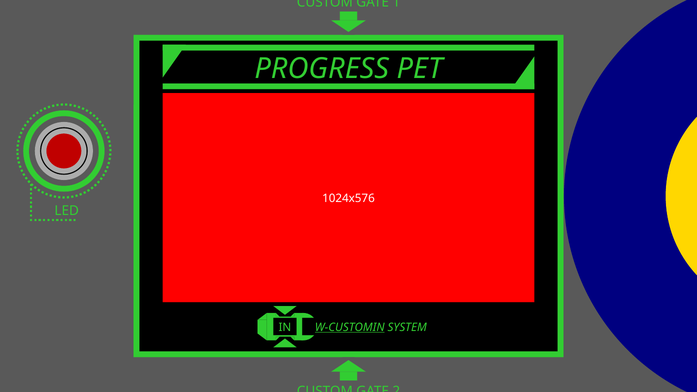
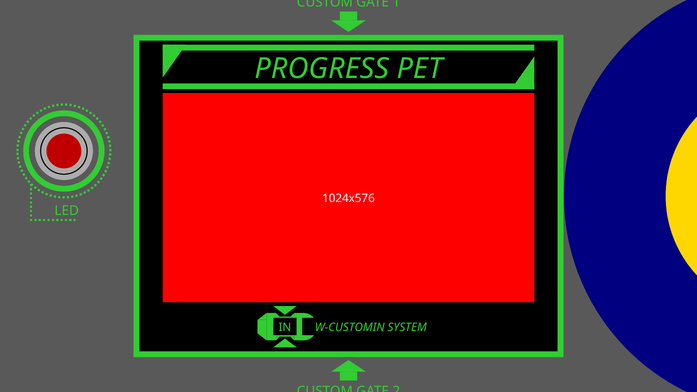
W-CUSTOMIN underline: present -> none
